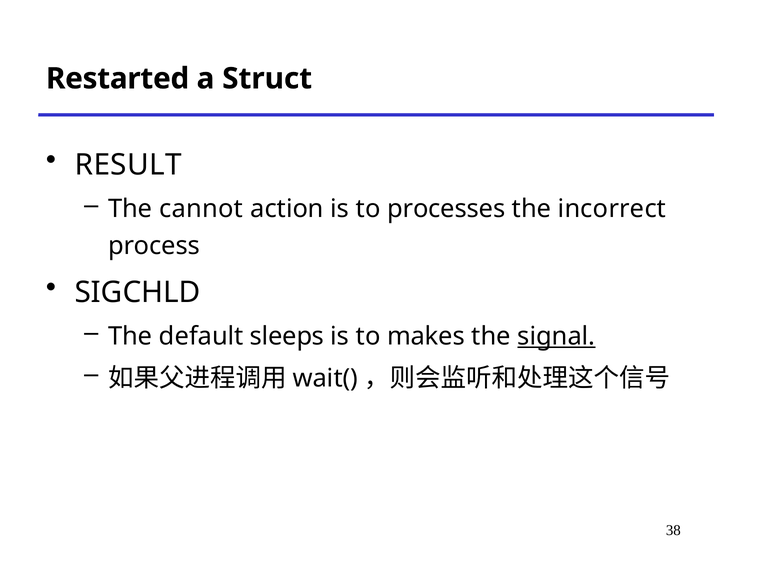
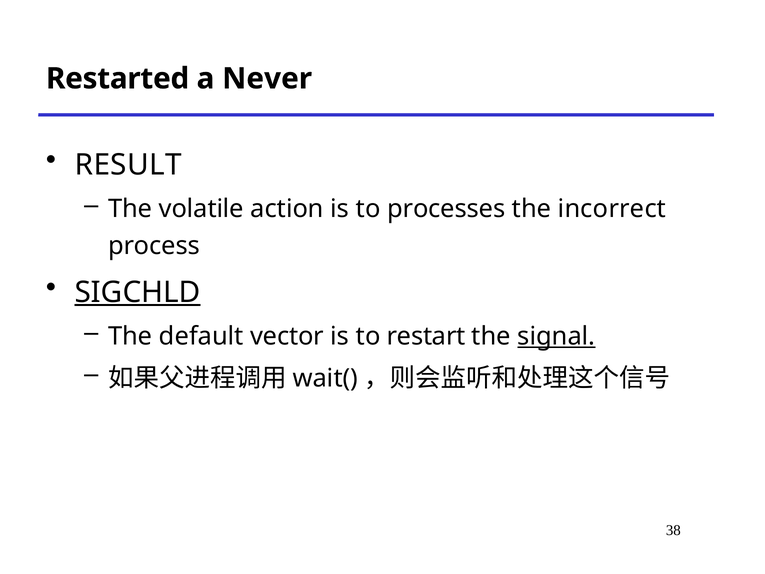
Struct: Struct -> Never
cannot: cannot -> volatile
SIGCHLD underline: none -> present
sleeps: sleeps -> vector
makes: makes -> restart
